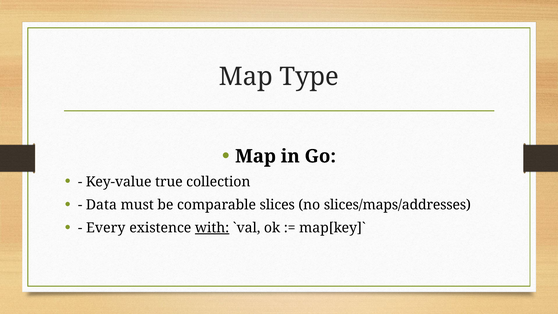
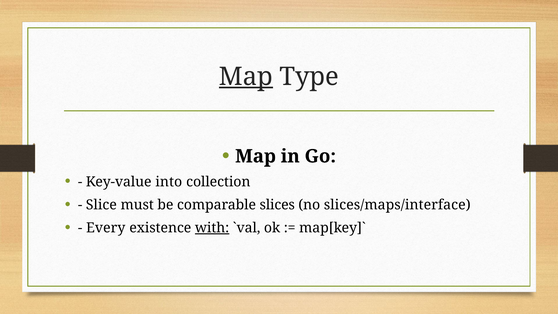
Map at (246, 77) underline: none -> present
true: true -> into
Data: Data -> Slice
slices/maps/addresses: slices/maps/addresses -> slices/maps/interface
